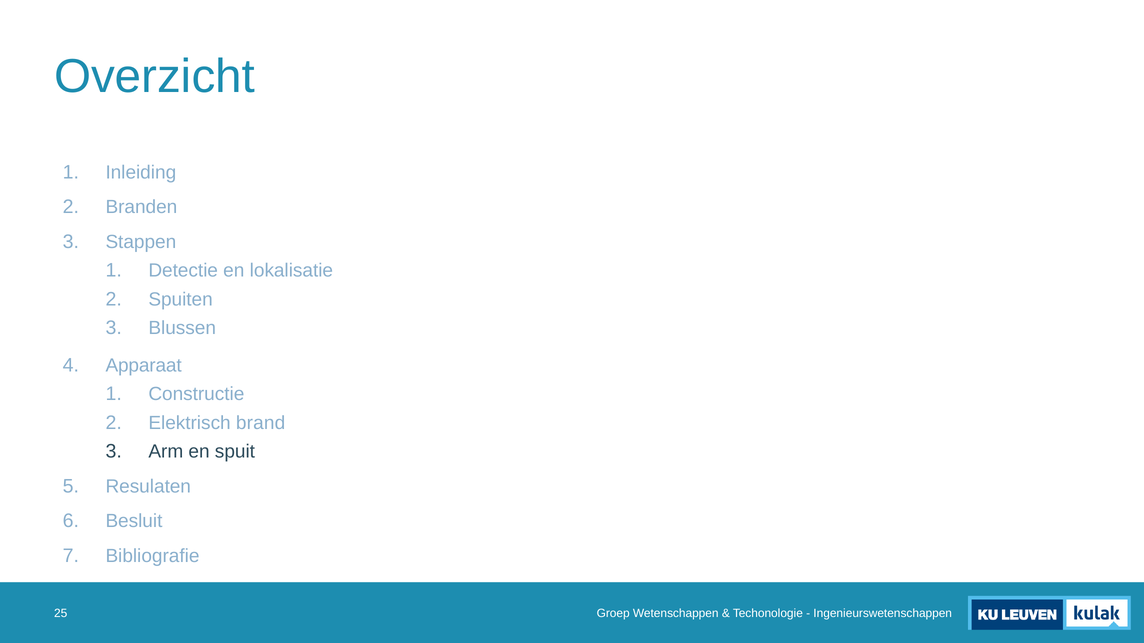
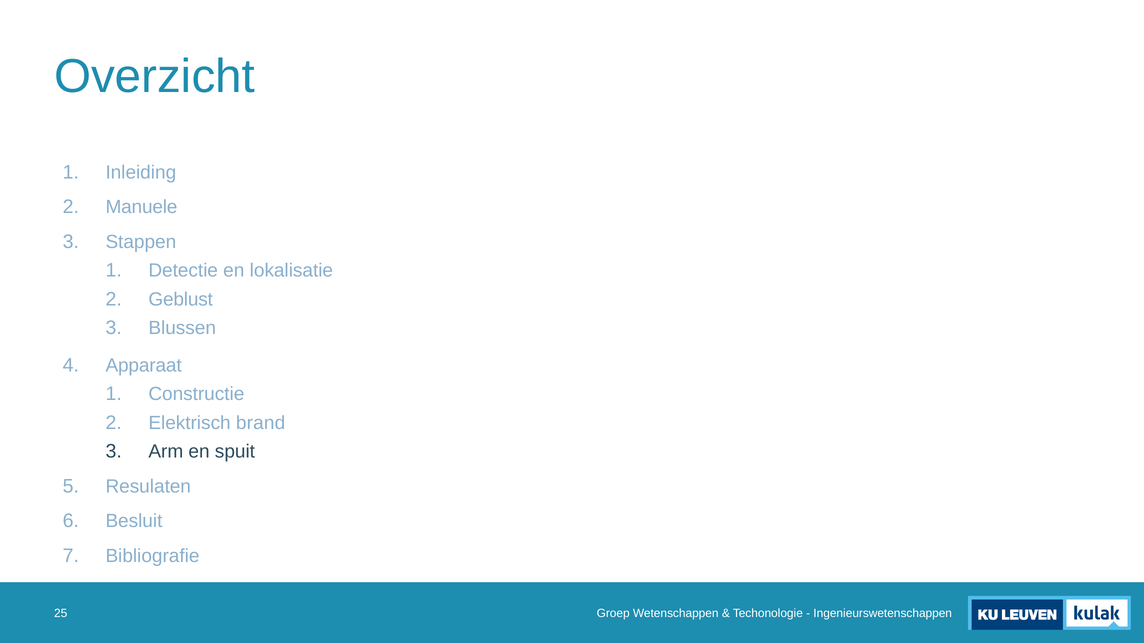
Branden: Branden -> Manuele
Spuiten: Spuiten -> Geblust
